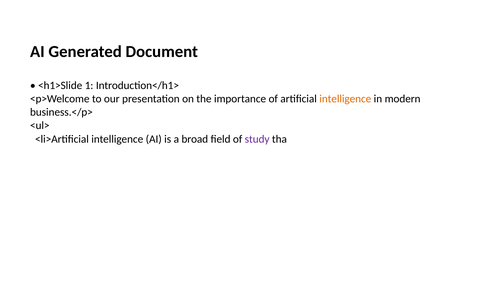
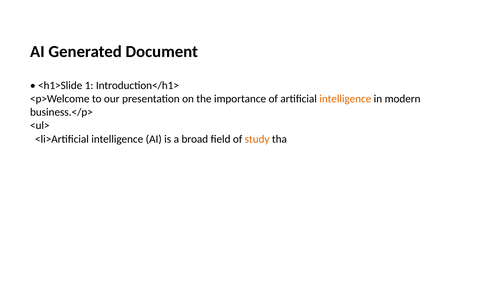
study colour: purple -> orange
